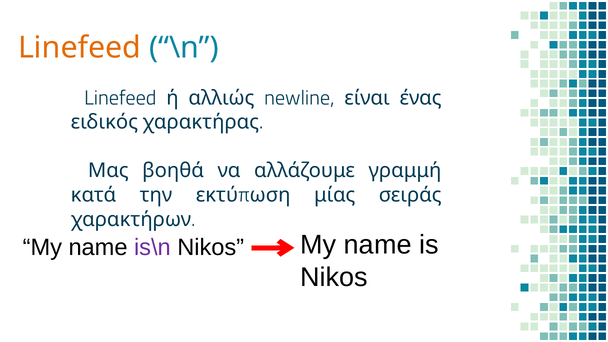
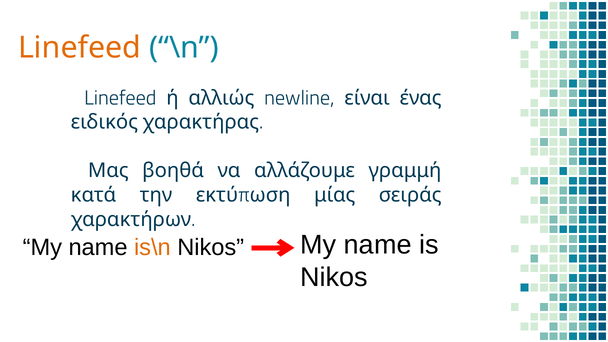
is\n colour: purple -> orange
